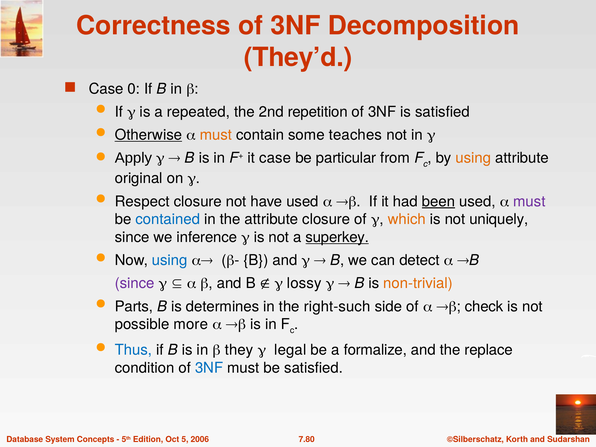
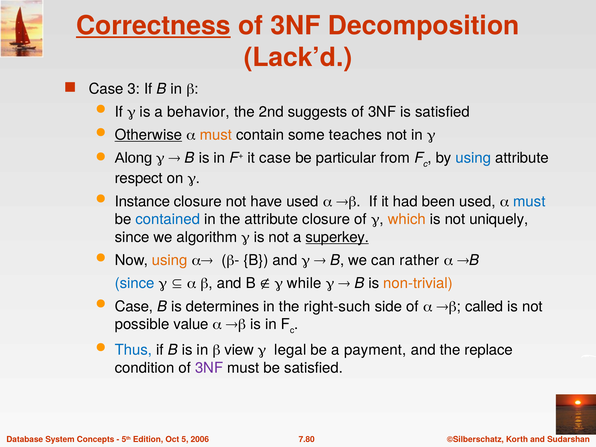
Correctness underline: none -> present
They’d: They’d -> Lack’d
0: 0 -> 3
repeated: repeated -> behavior
repetition: repetition -> suggests
Apply: Apply -> Along
using at (473, 158) colour: orange -> blue
original: original -> respect
Respect: Respect -> Instance
been underline: present -> none
must at (529, 201) colour: purple -> blue
inference: inference -> algorithm
using at (170, 260) colour: blue -> orange
detect: detect -> rather
since at (135, 283) colour: purple -> blue
lossy: lossy -> while
Parts at (134, 307): Parts -> Case
check: check -> called
more: more -> value
they: they -> view
formalize: formalize -> payment
3NF at (209, 368) colour: blue -> purple
